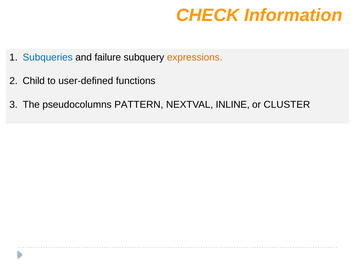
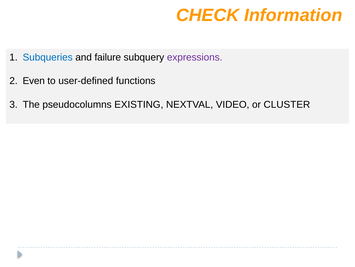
expressions colour: orange -> purple
Child: Child -> Even
PATTERN: PATTERN -> EXISTING
INLINE: INLINE -> VIDEO
